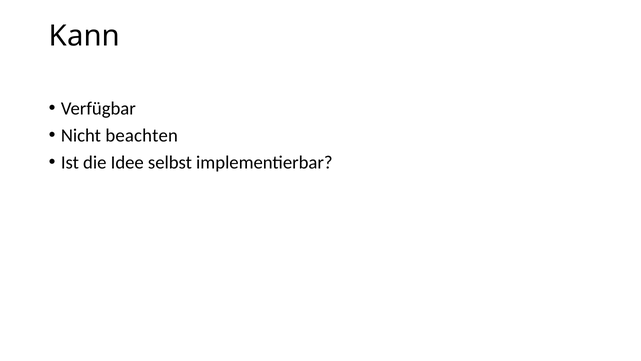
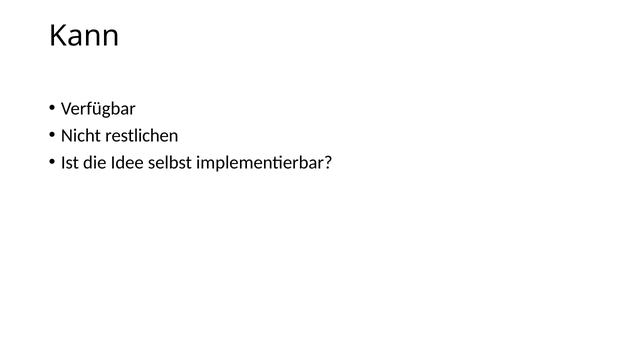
beachten: beachten -> restlichen
